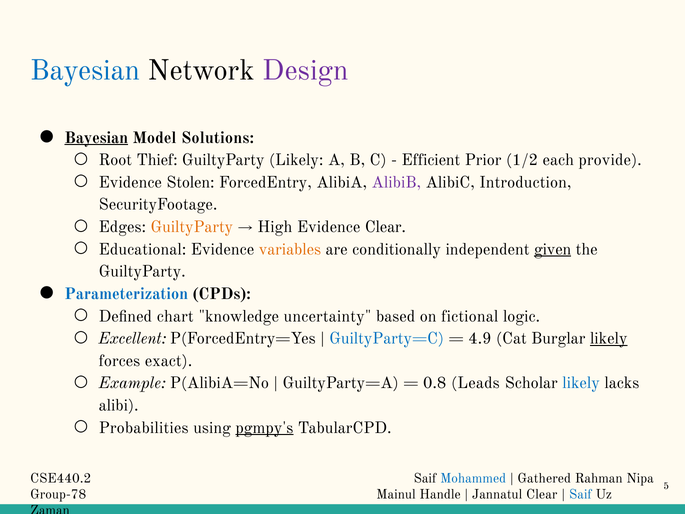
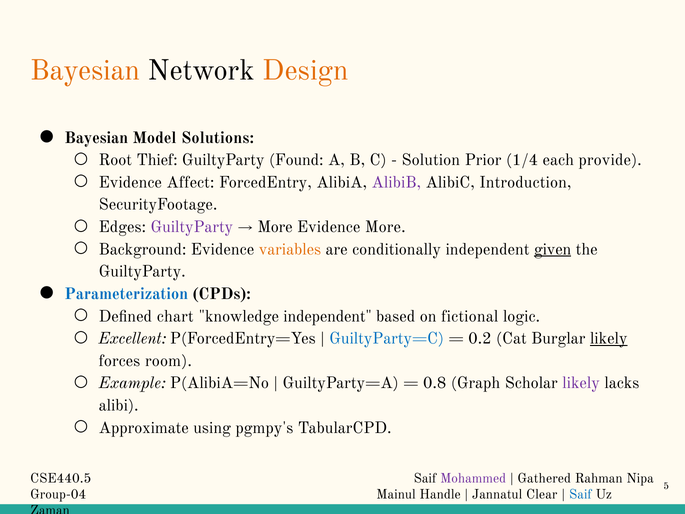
Bayesian at (85, 70) colour: blue -> orange
Design colour: purple -> orange
Bayesian at (96, 138) underline: present -> none
GuiltyParty Likely: Likely -> Found
Efficient: Efficient -> Solution
1/2: 1/2 -> 1/4
Stolen: Stolen -> Affect
GuiltyParty at (192, 227) colour: orange -> purple
High at (275, 227): High -> More
Evidence Clear: Clear -> More
Educational: Educational -> Background
knowledge uncertainty: uncertainty -> independent
4.9: 4.9 -> 0.2
exact: exact -> room
Leads: Leads -> Graph
likely at (581, 383) colour: blue -> purple
Probabilities: Probabilities -> Approximate
pgmpy's underline: present -> none
CSE440.2: CSE440.2 -> CSE440.5
Mohammed colour: blue -> purple
Group-78: Group-78 -> Group-04
